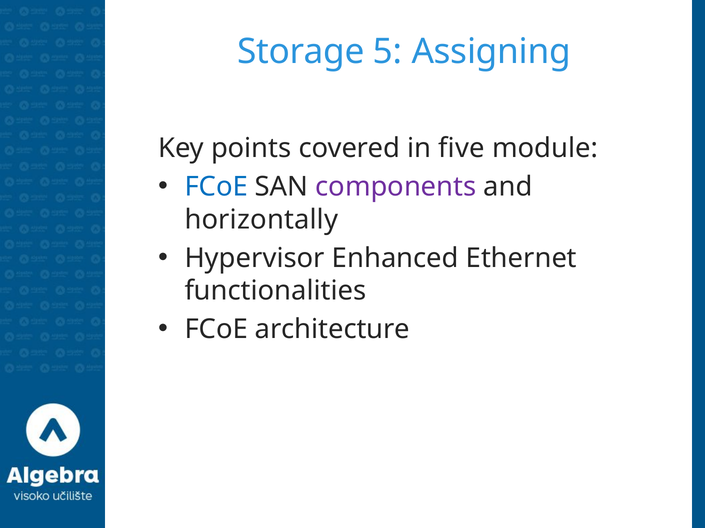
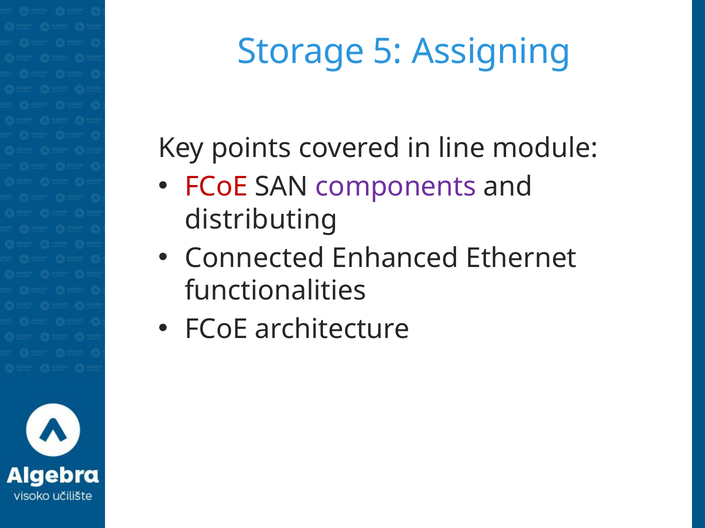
five: five -> line
FCoE at (216, 187) colour: blue -> red
horizontally: horizontally -> distributing
Hypervisor: Hypervisor -> Connected
